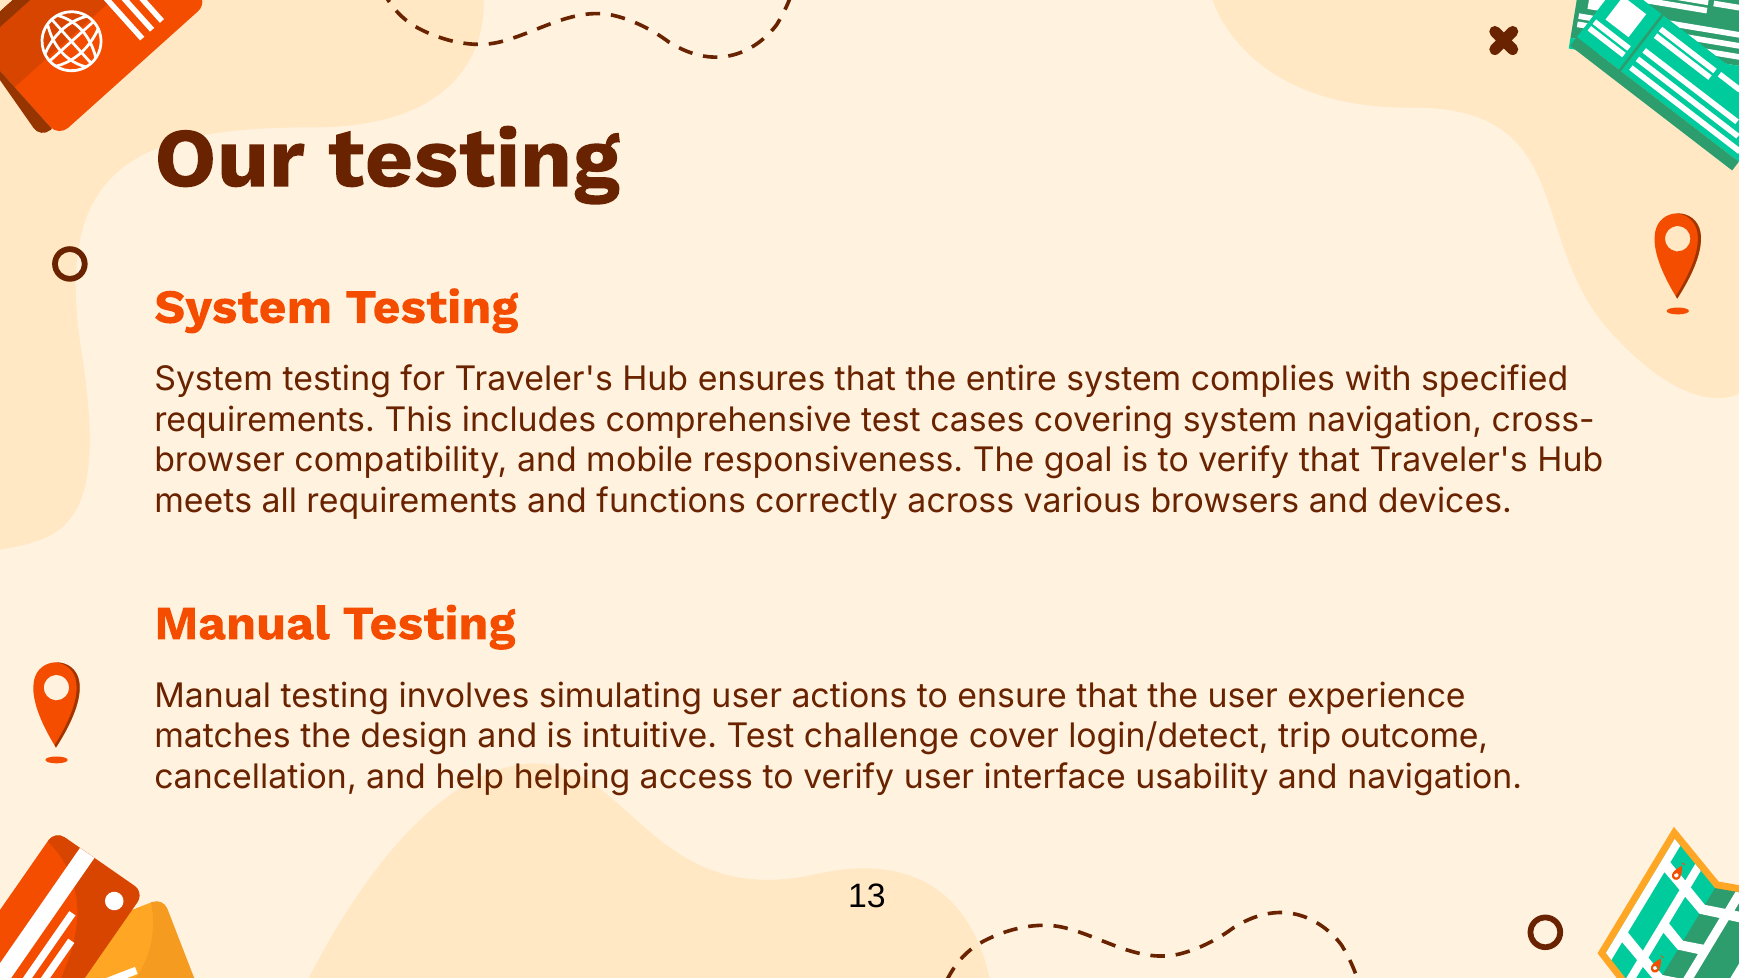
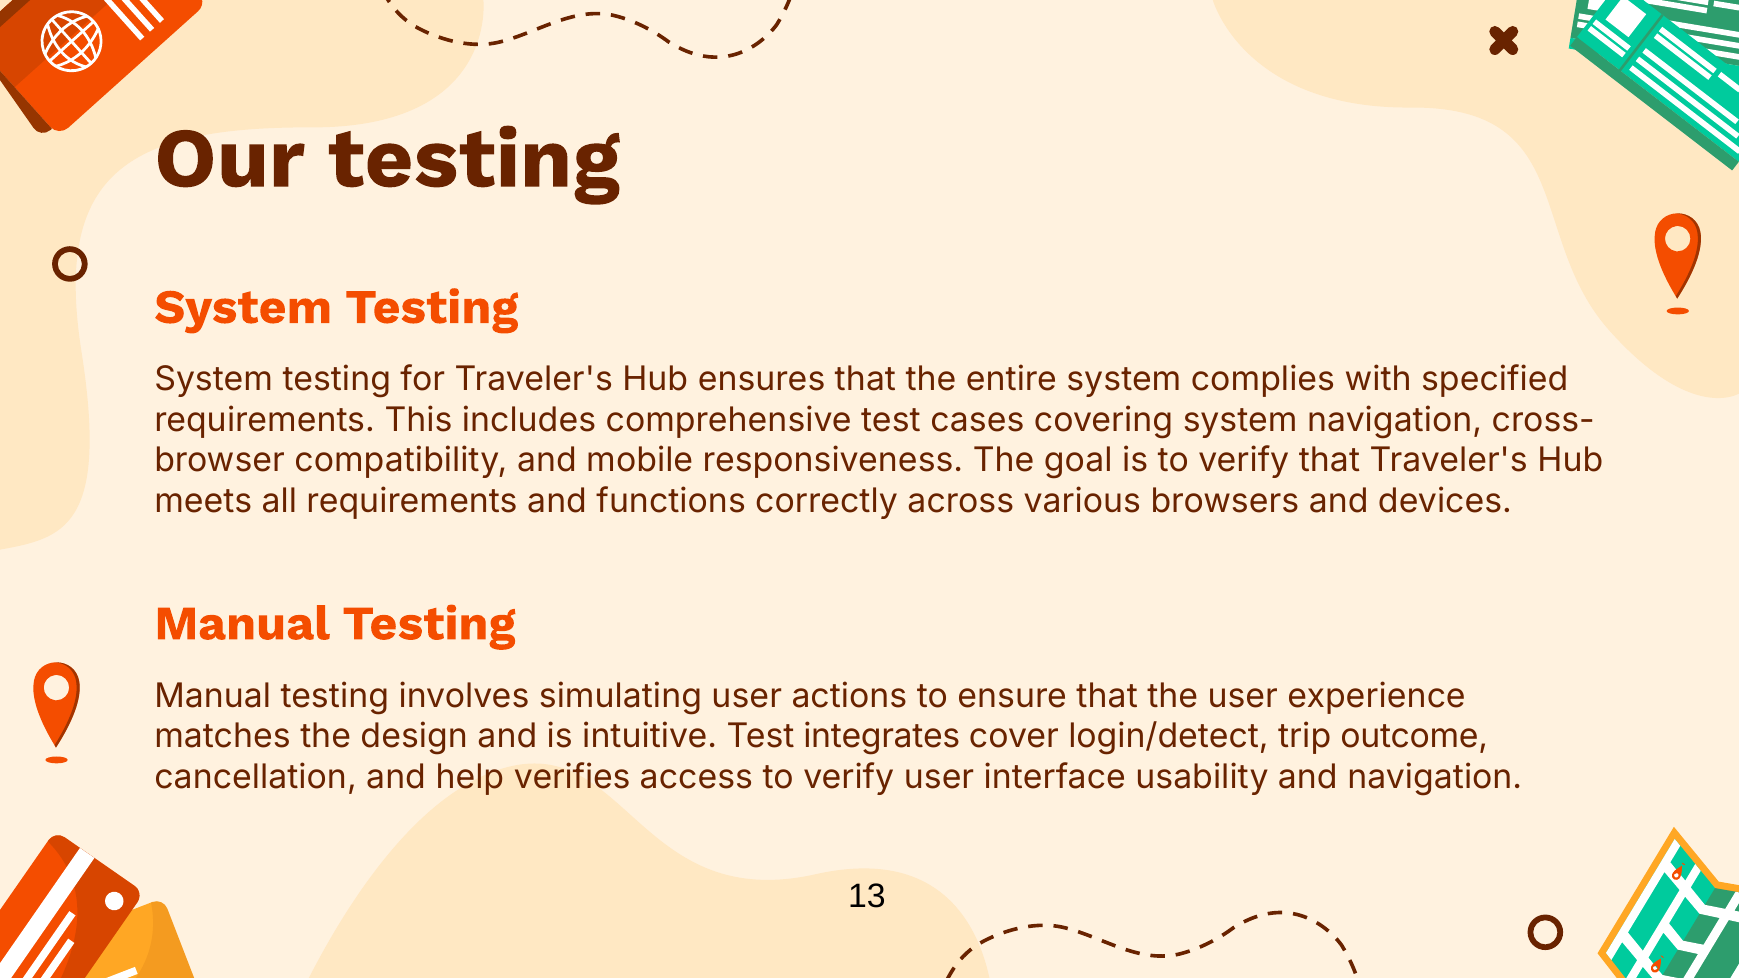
challenge: challenge -> integrates
helping: helping -> verifies
